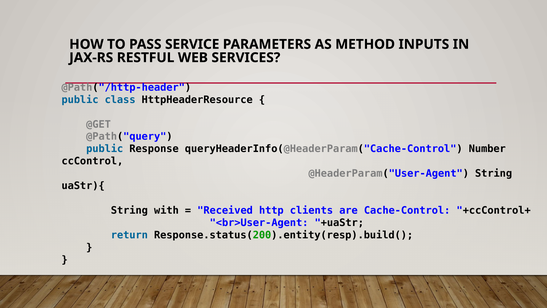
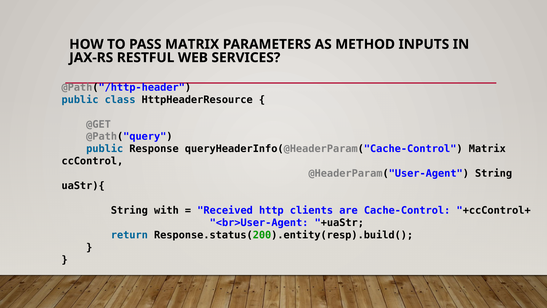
PASS SERVICE: SERVICE -> MATRIX
queryHeaderInfo(@HeaderParam("Cache-Control Number: Number -> Matrix
